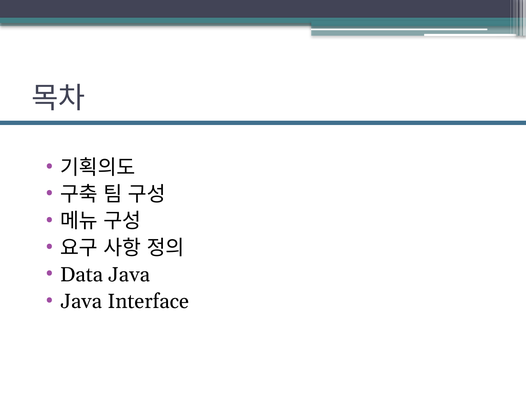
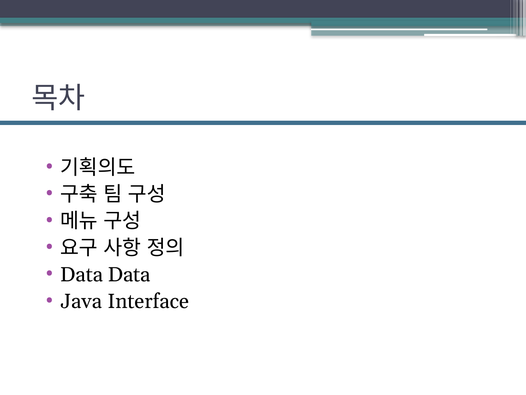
Data Java: Java -> Data
